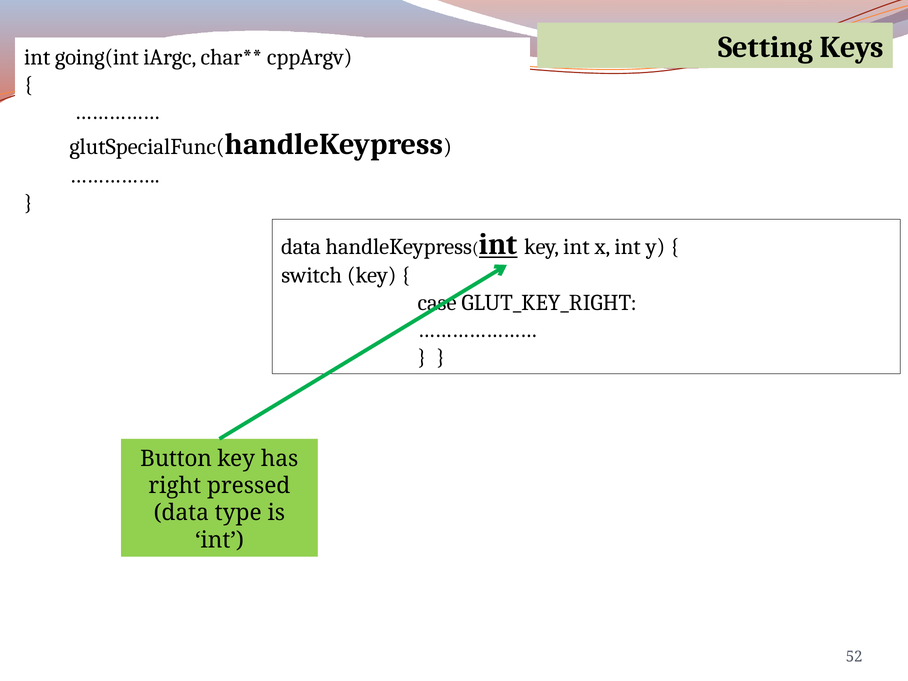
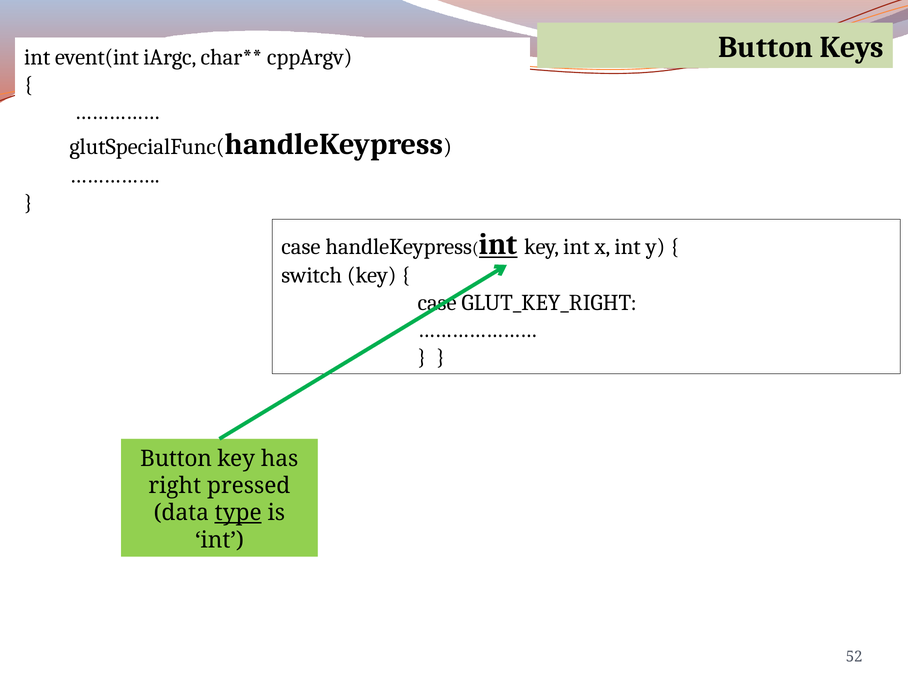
Setting at (766, 47): Setting -> Button
going(int: going(int -> event(int
data at (301, 247): data -> case
type underline: none -> present
